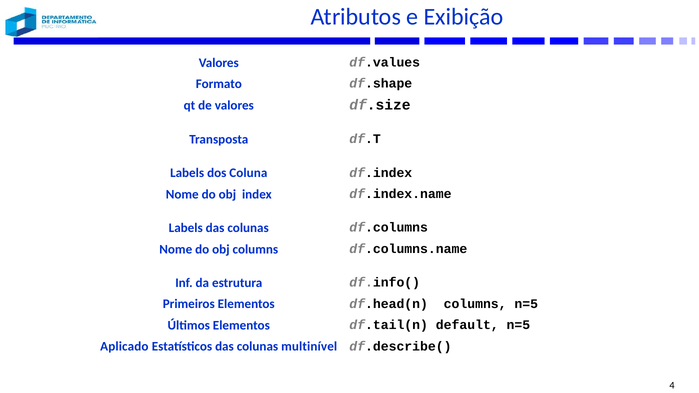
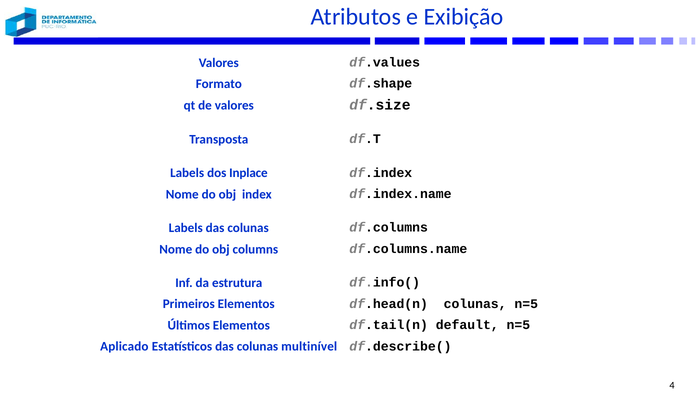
Coluna: Coluna -> Inplace
df.head(n columns: columns -> colunas
